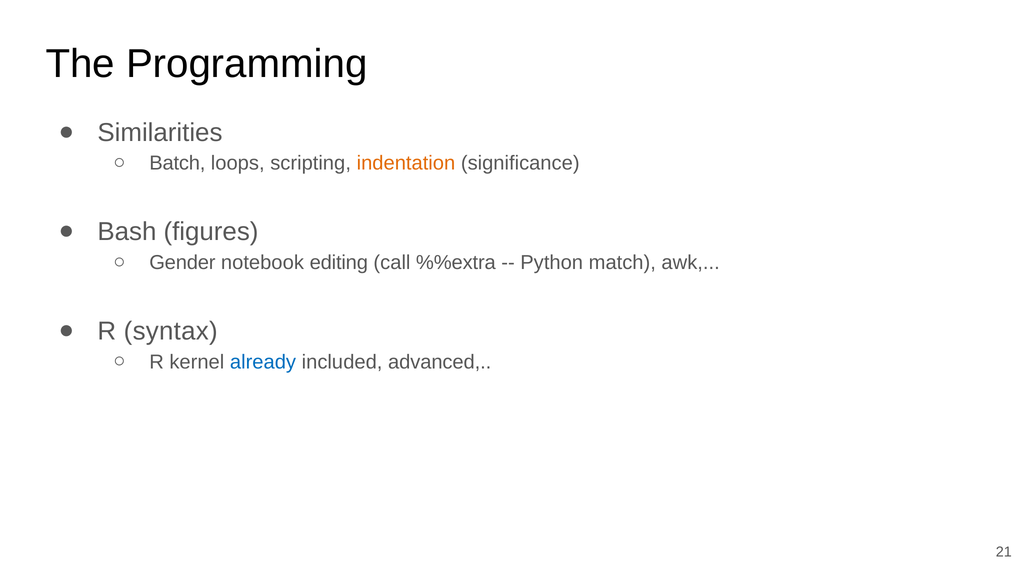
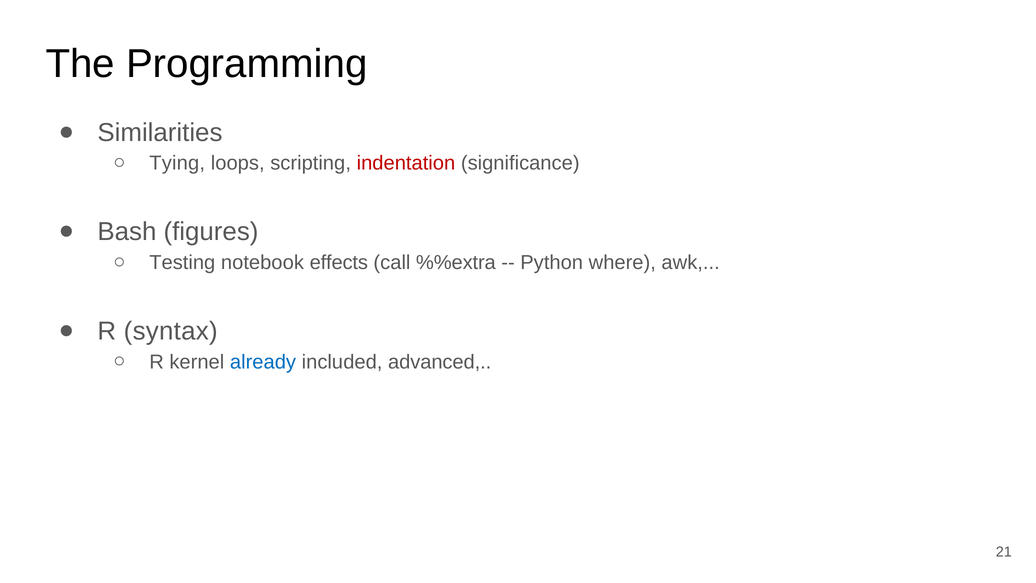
Batch: Batch -> Tying
indentation colour: orange -> red
Gender: Gender -> Testing
editing: editing -> effects
match: match -> where
